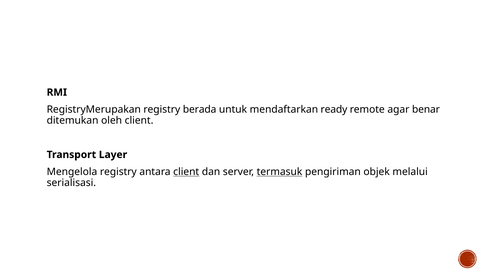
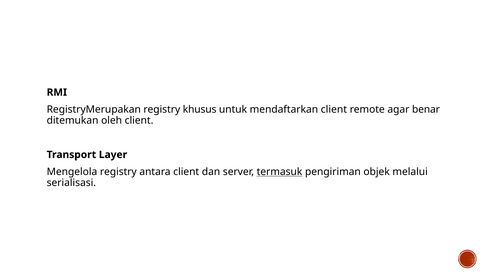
berada: berada -> khusus
mendaftarkan ready: ready -> client
client at (186, 172) underline: present -> none
